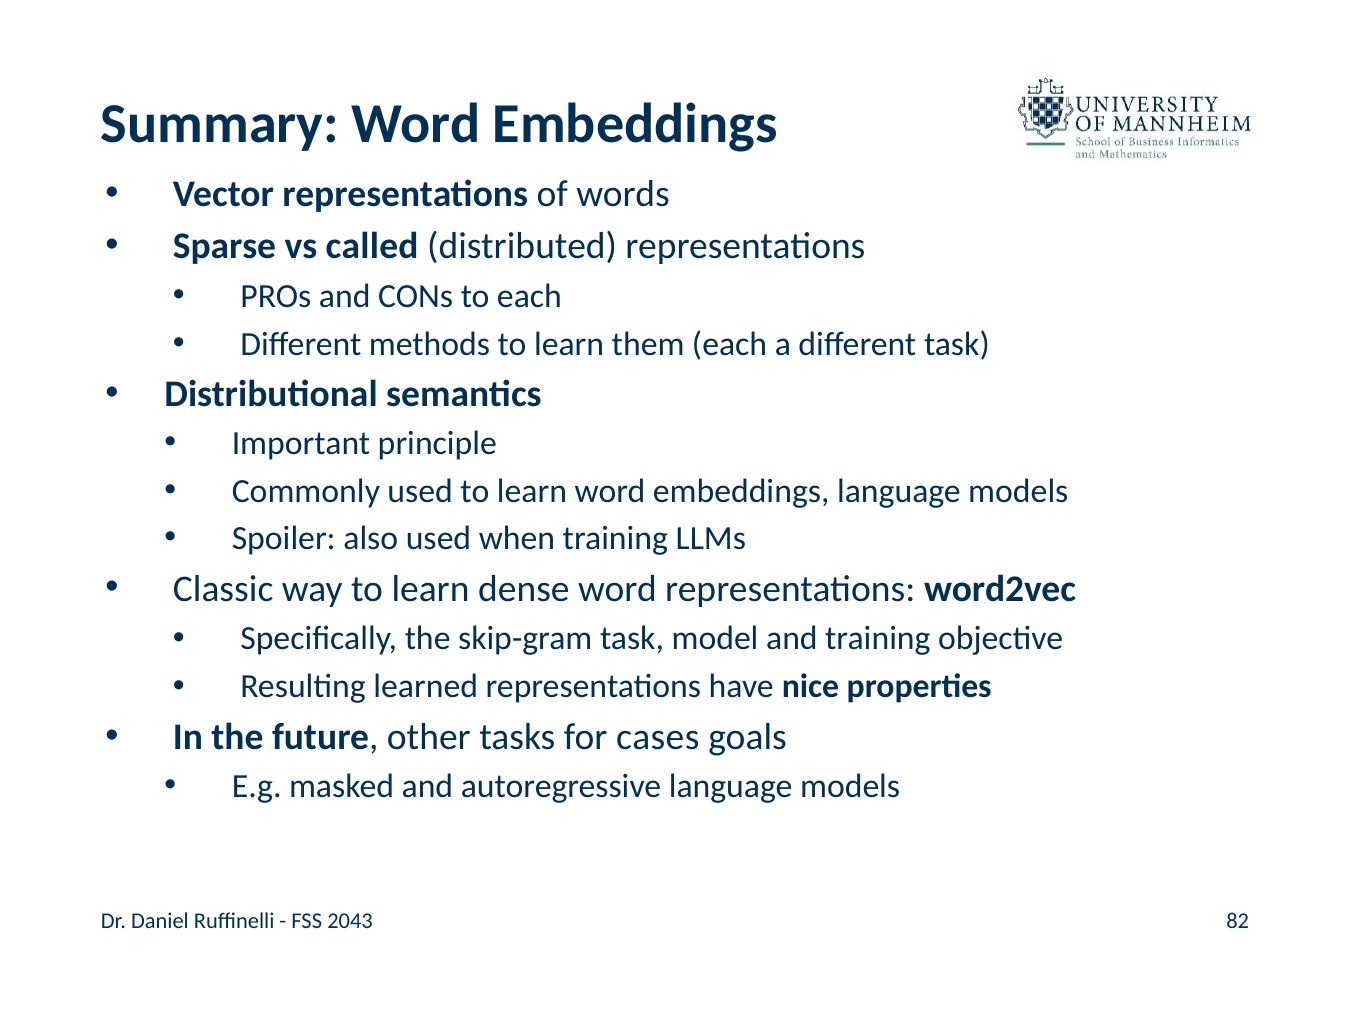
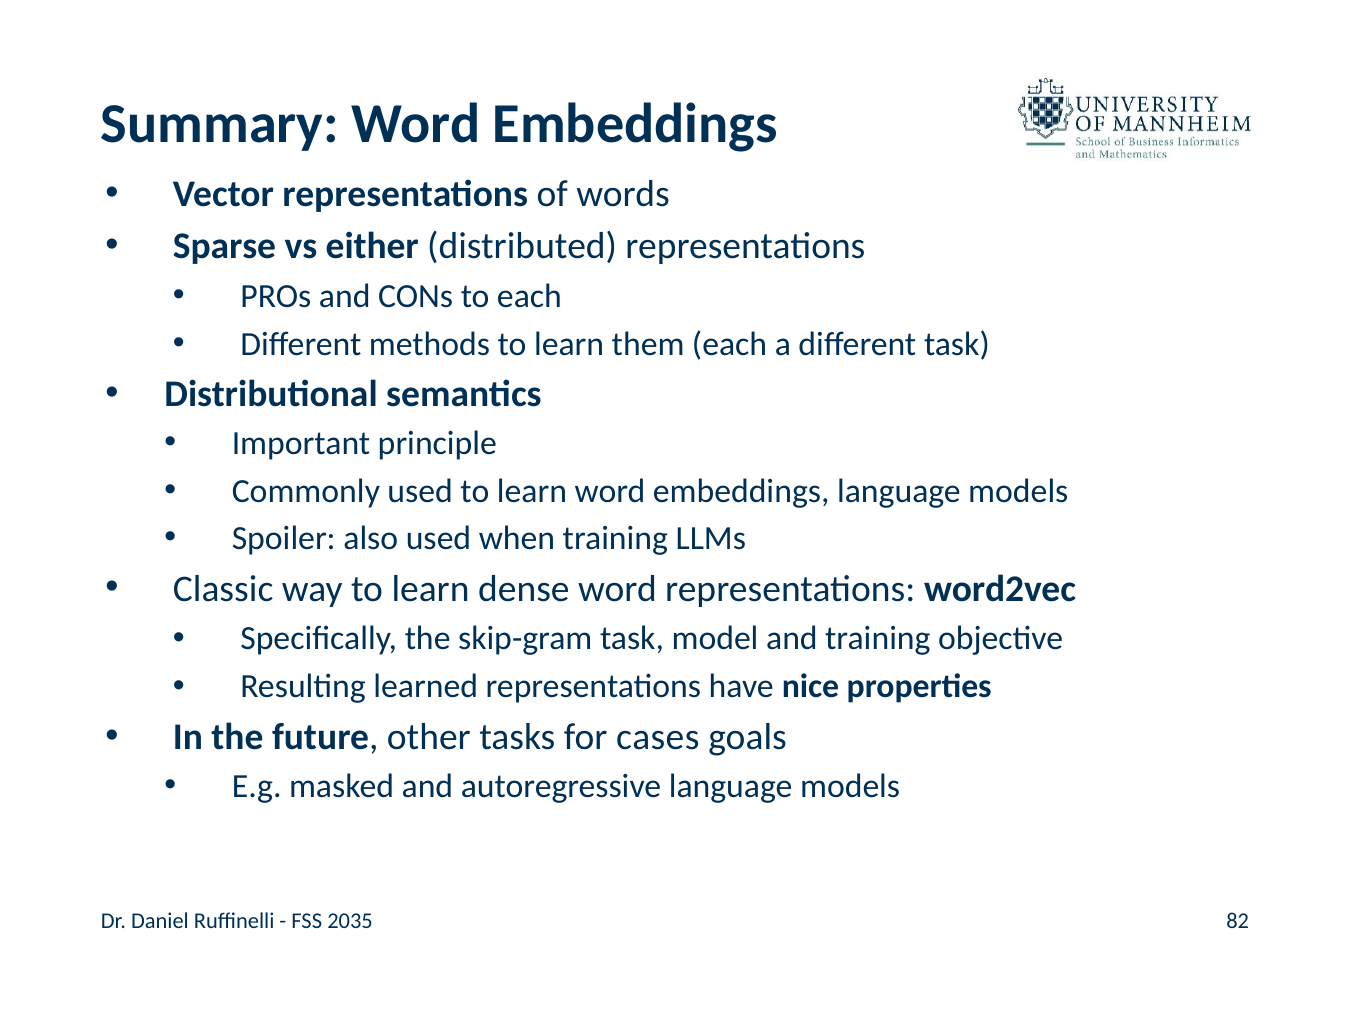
called: called -> either
2043: 2043 -> 2035
